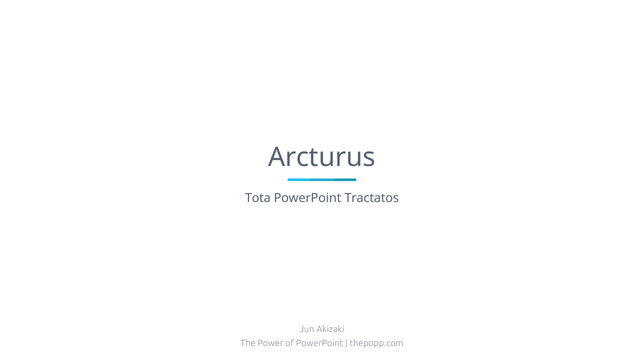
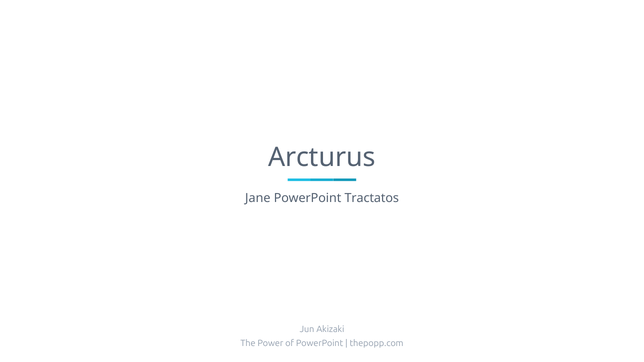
Tota: Tota -> Jane
